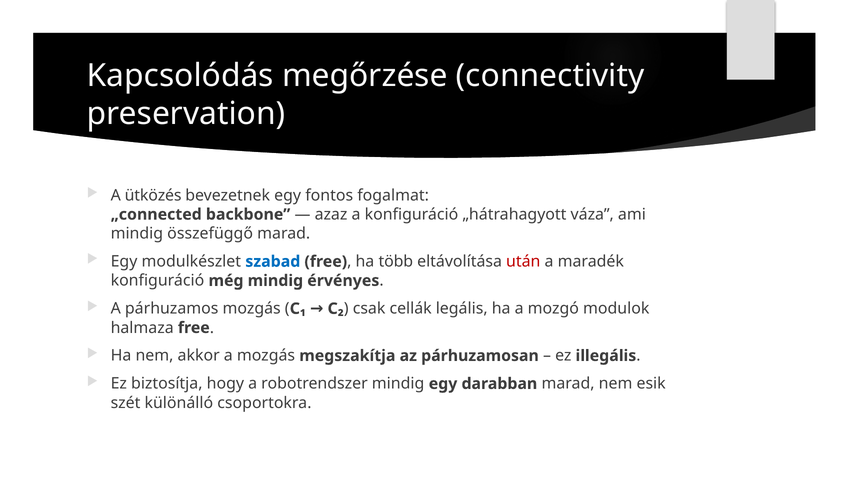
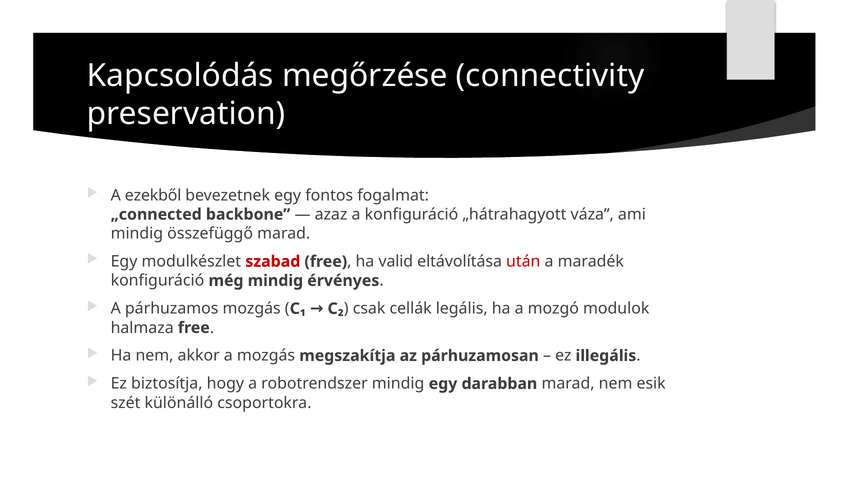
ütközés: ütközés -> ezekből
szabad colour: blue -> red
több: több -> valid
